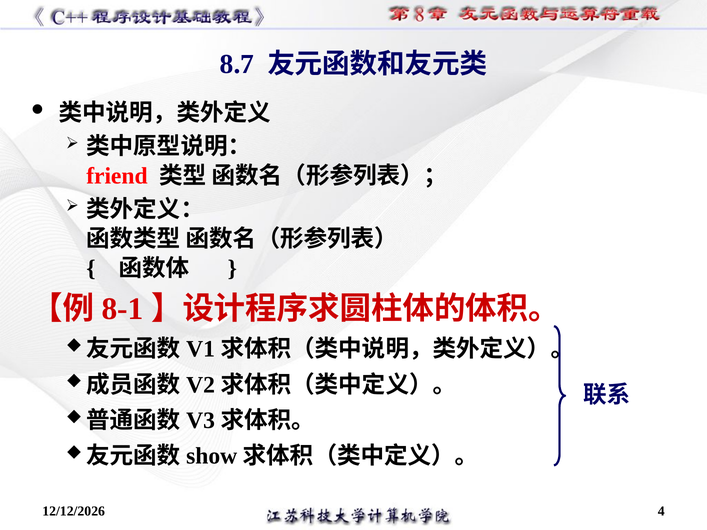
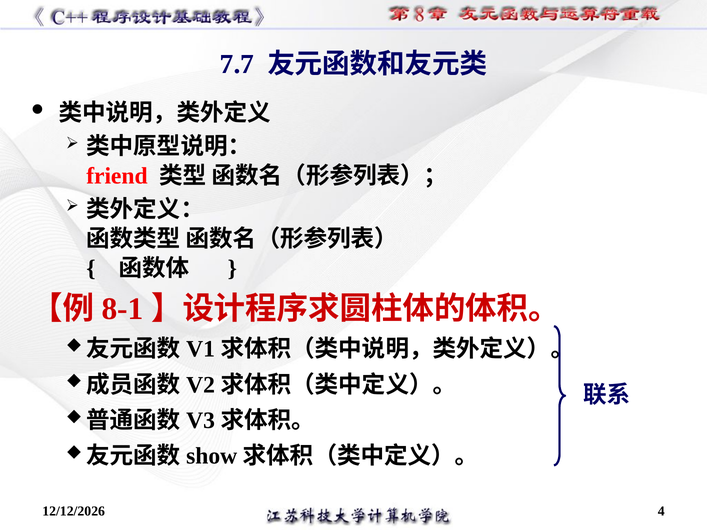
8.7: 8.7 -> 7.7
